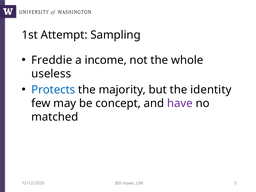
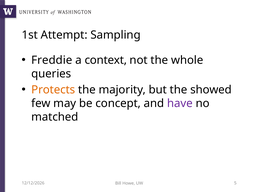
income: income -> context
useless: useless -> queries
Protects colour: blue -> orange
identity: identity -> showed
